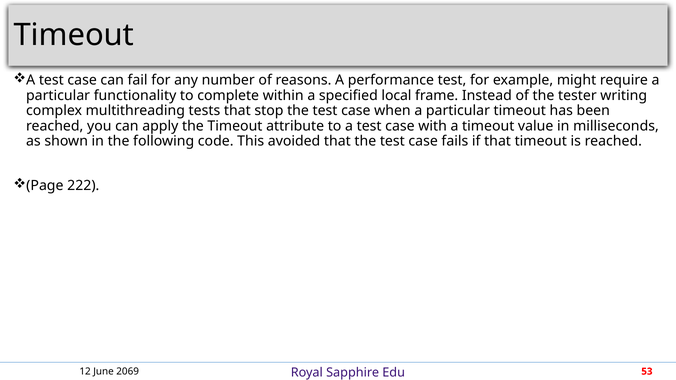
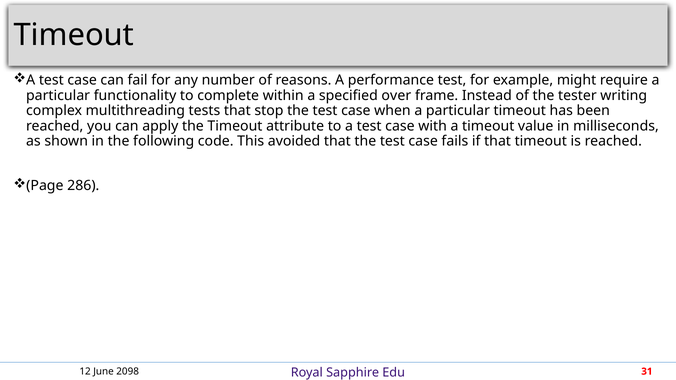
local: local -> over
222: 222 -> 286
2069: 2069 -> 2098
53: 53 -> 31
